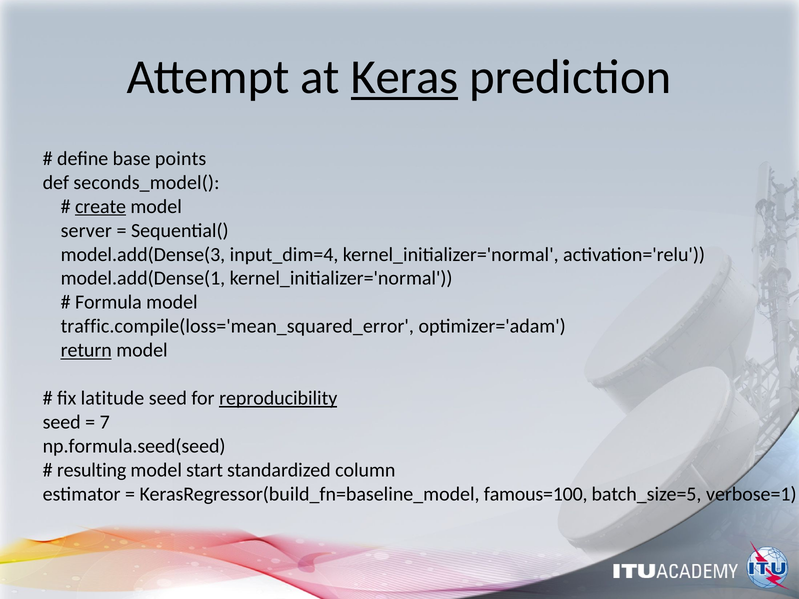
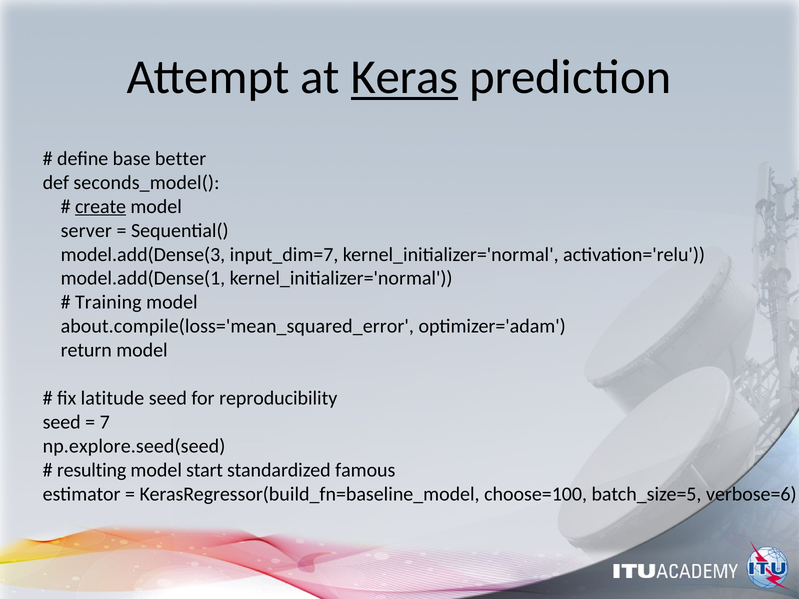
points: points -> better
input_dim=4: input_dim=4 -> input_dim=7
Formula: Formula -> Training
traffic.compile(loss='mean_squared_error: traffic.compile(loss='mean_squared_error -> about.compile(loss='mean_squared_error
return underline: present -> none
reproducibility underline: present -> none
np.formula.seed(seed: np.formula.seed(seed -> np.explore.seed(seed
column: column -> famous
famous=100: famous=100 -> choose=100
verbose=1: verbose=1 -> verbose=6
